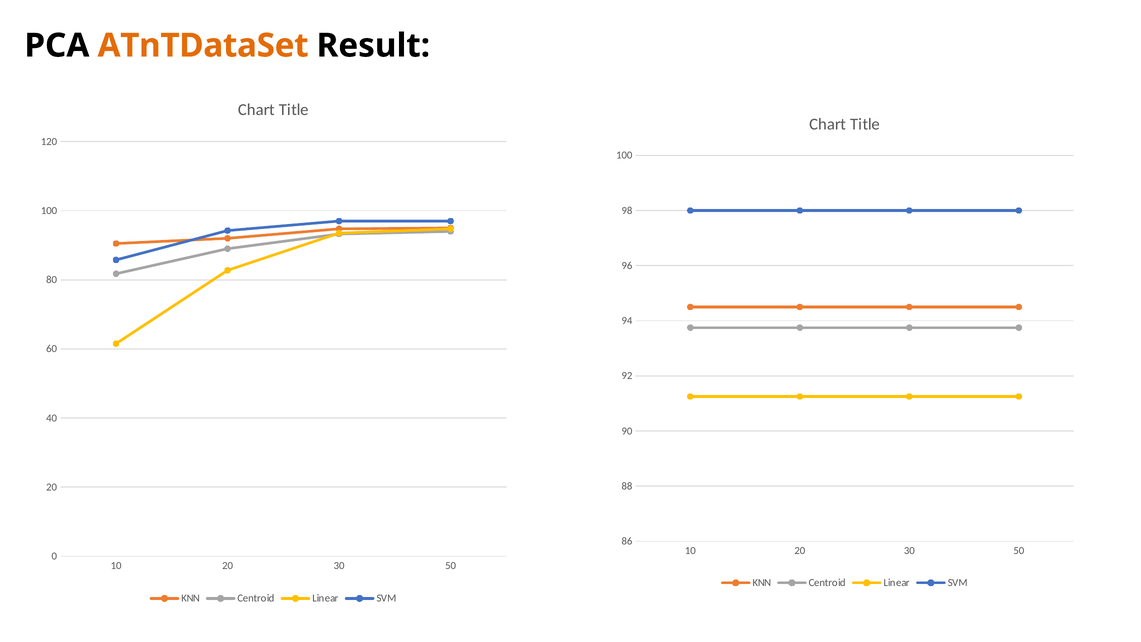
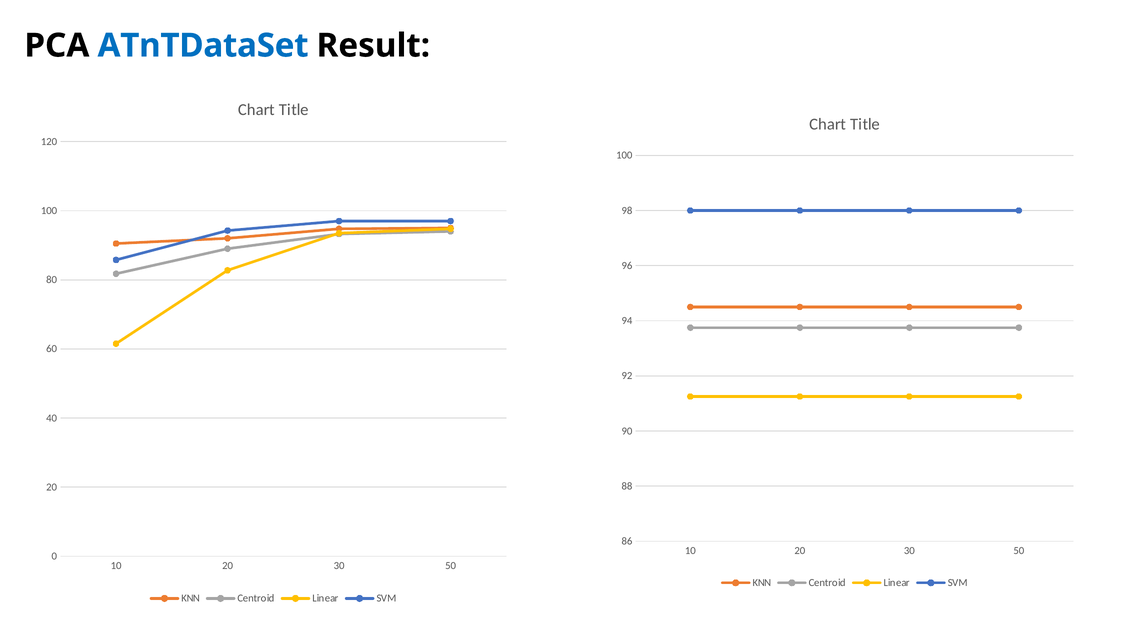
ATnTDataSet colour: orange -> blue
